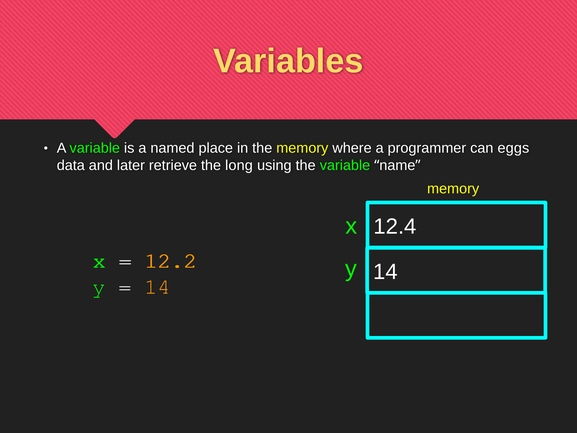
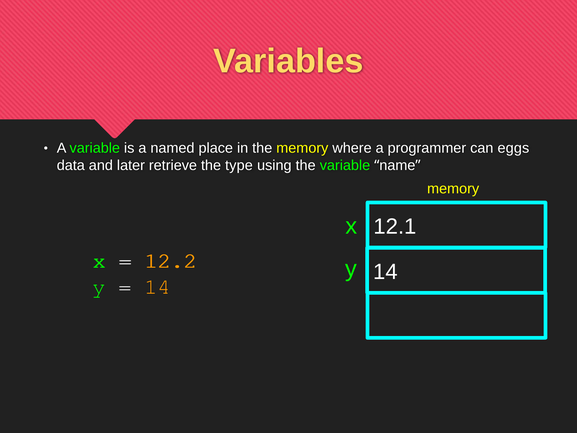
long: long -> type
12.4: 12.4 -> 12.1
